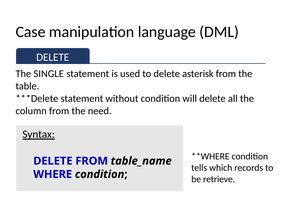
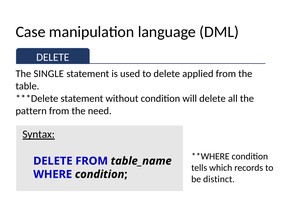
asterisk: asterisk -> applied
column: column -> pattern
retrieve: retrieve -> distinct
